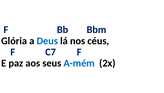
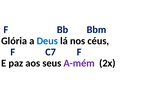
A-mém colour: blue -> purple
